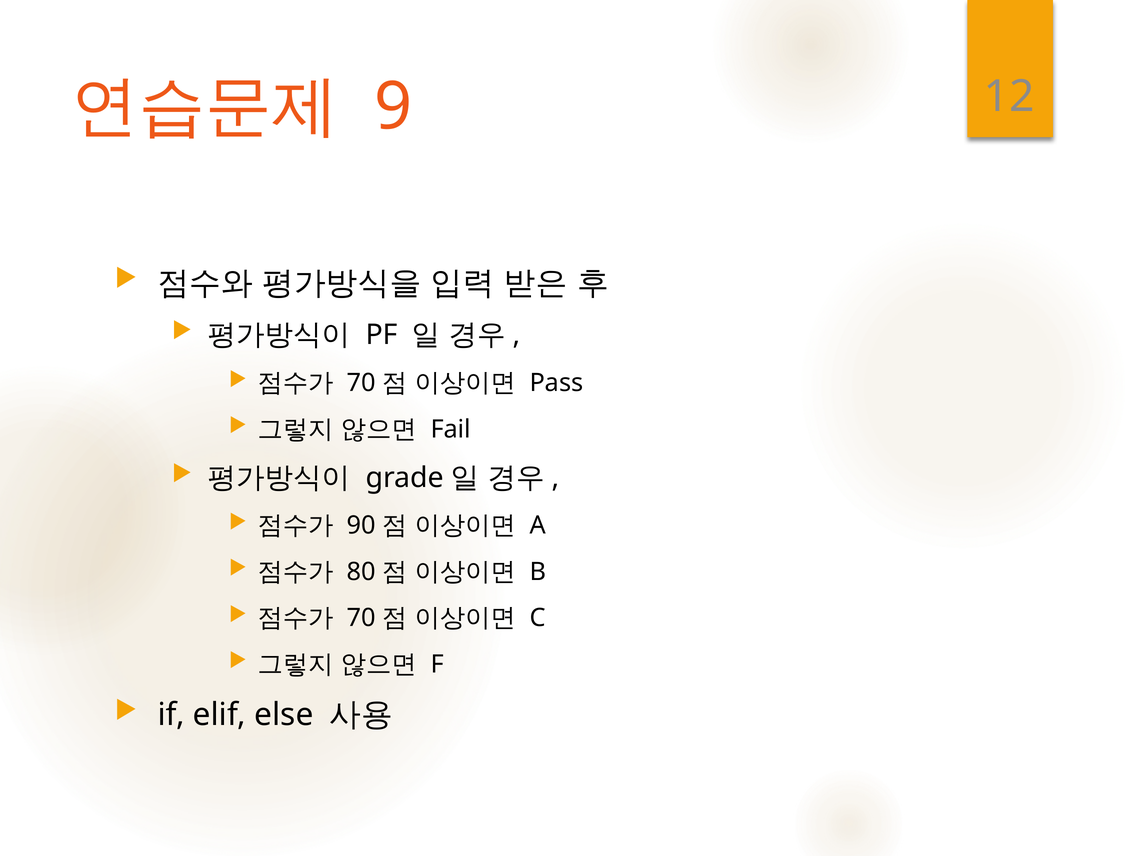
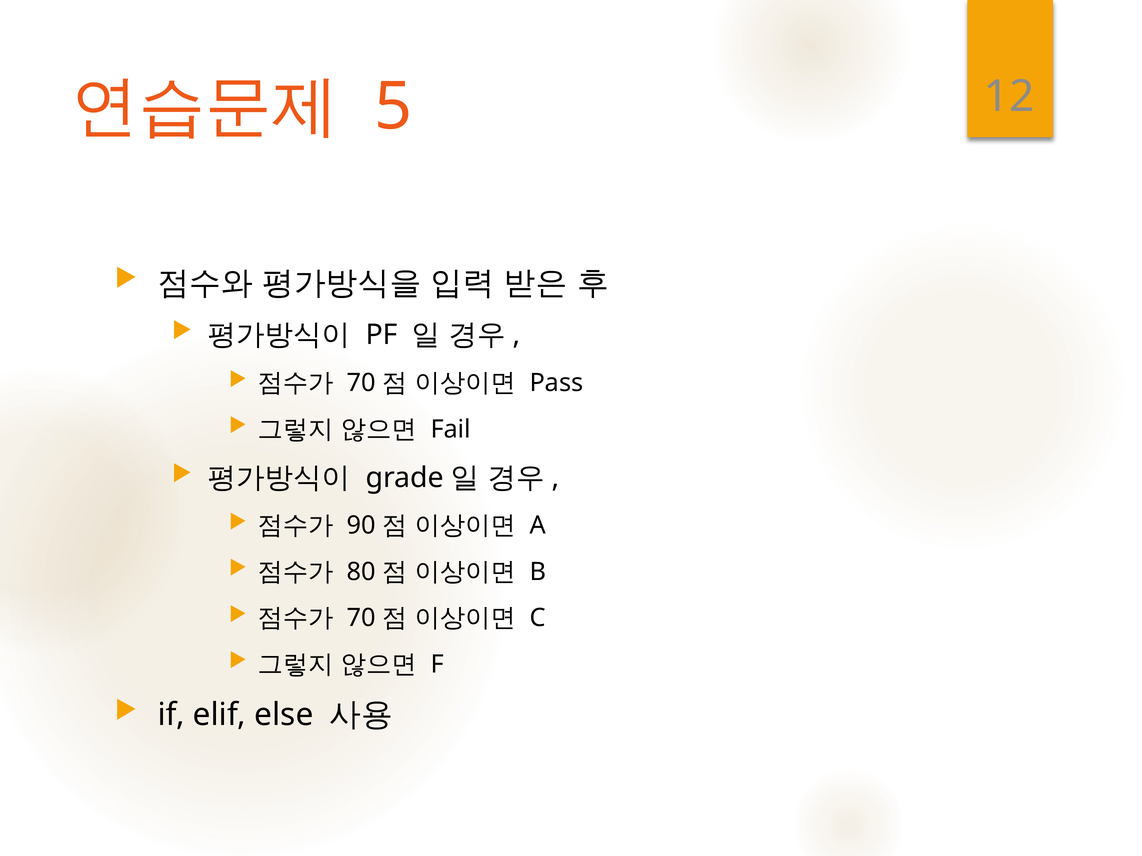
9: 9 -> 5
